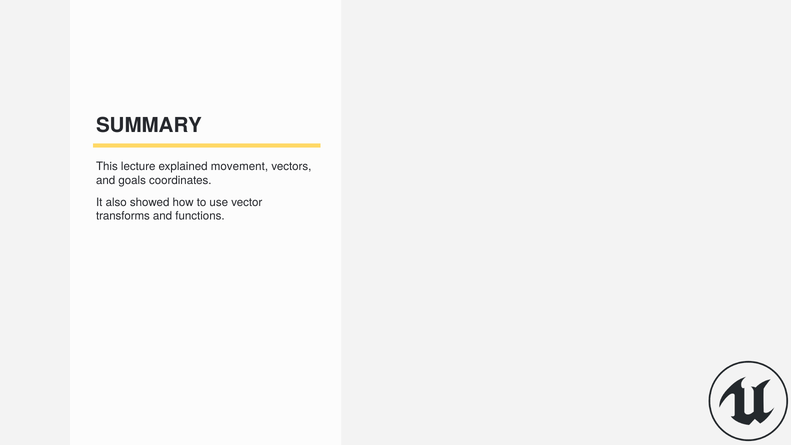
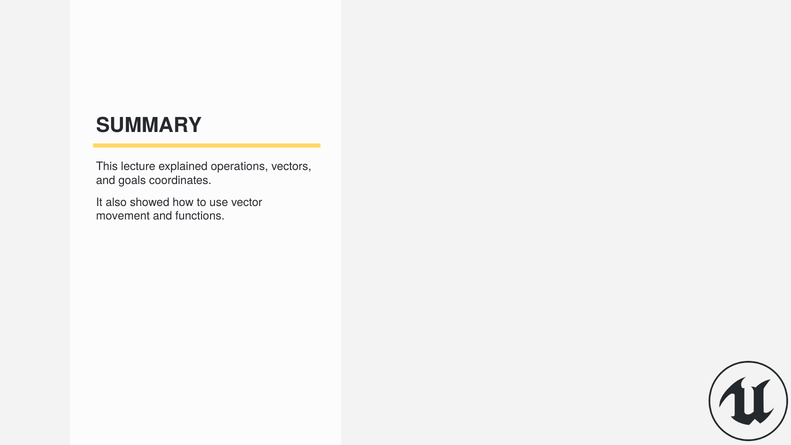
movement: movement -> operations
transforms: transforms -> movement
